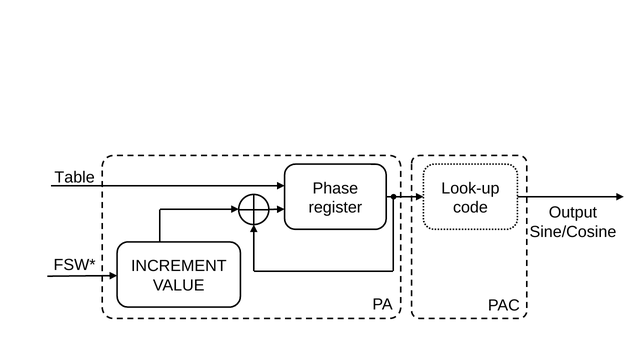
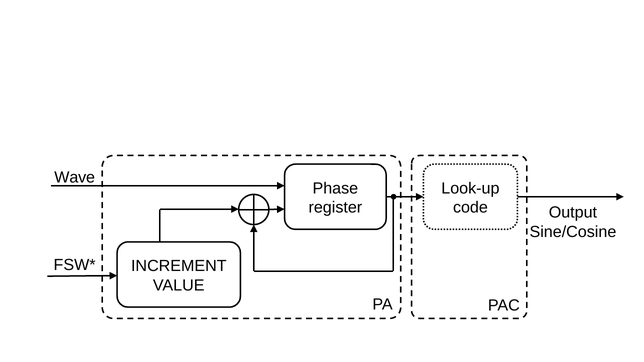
Table: Table -> Wave
